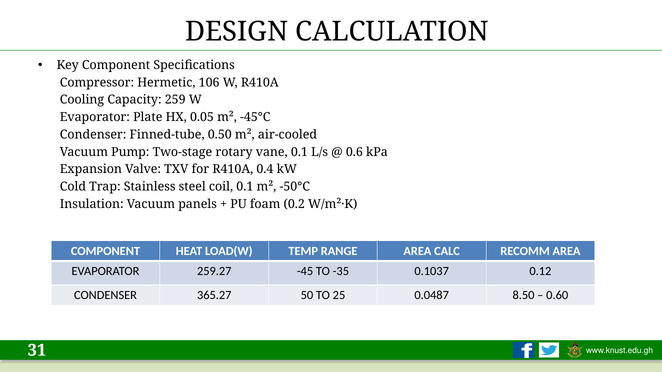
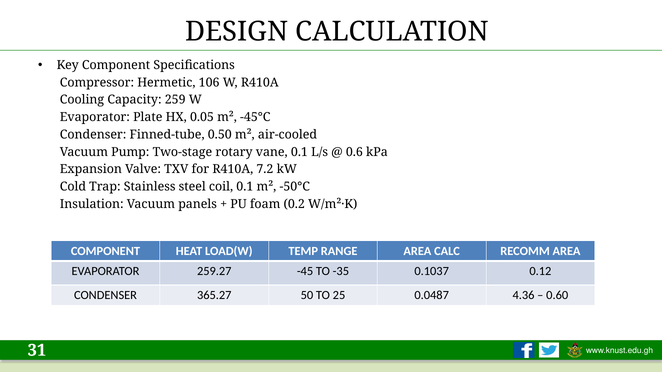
0.4: 0.4 -> 7.2
8.50: 8.50 -> 4.36
